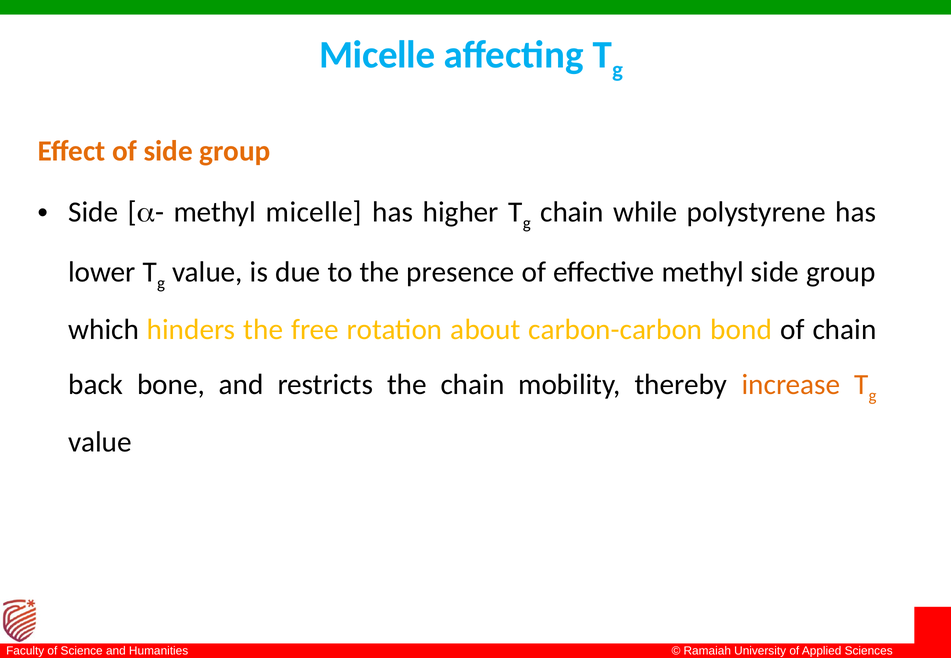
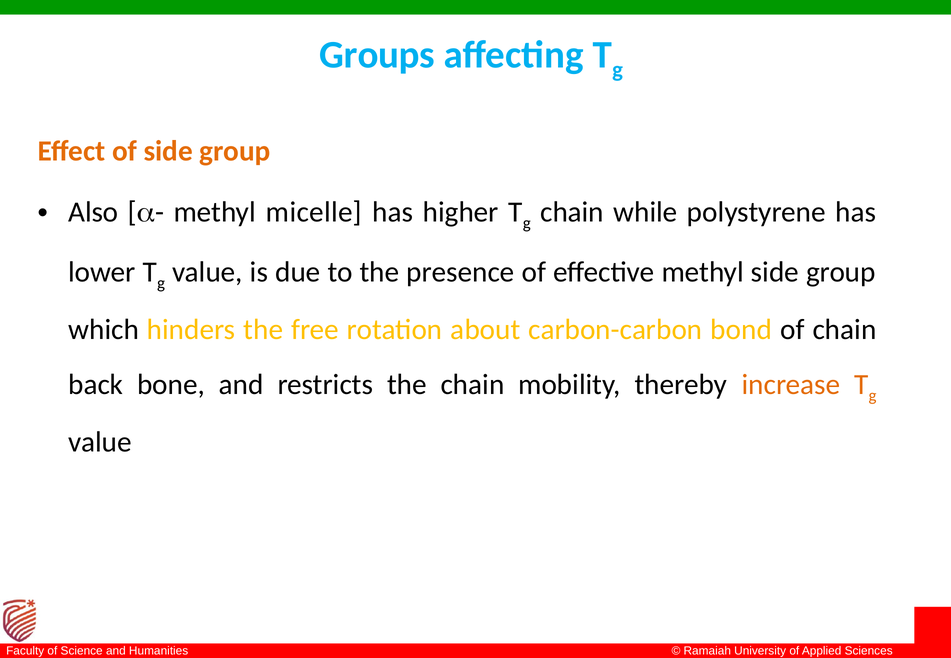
Micelle at (377, 55): Micelle -> Groups
Side at (93, 212): Side -> Also
